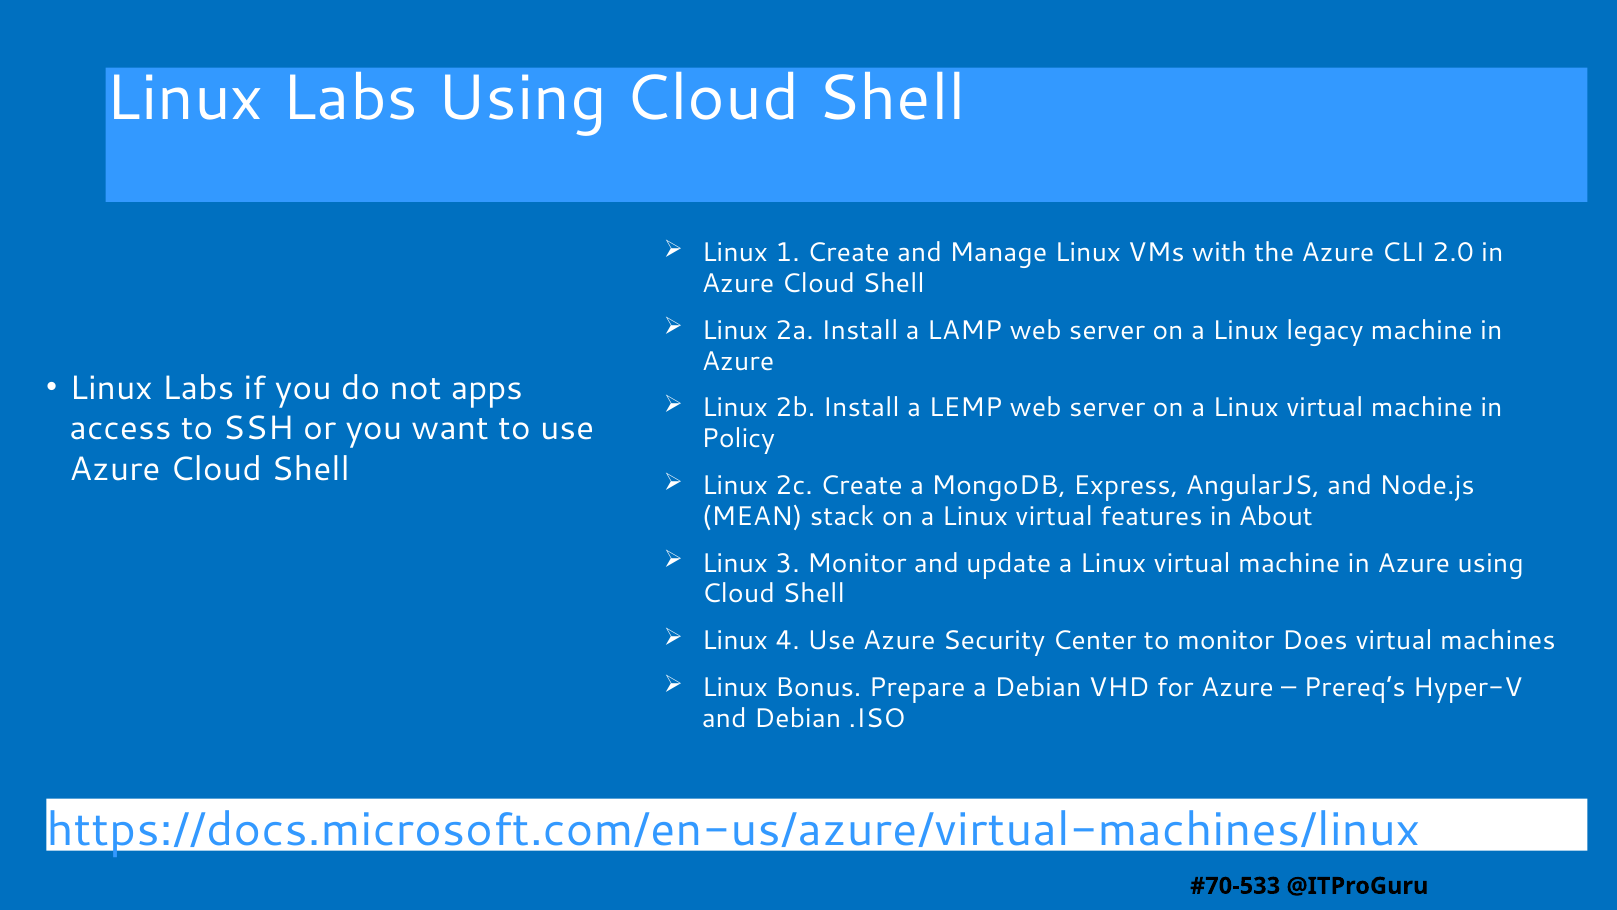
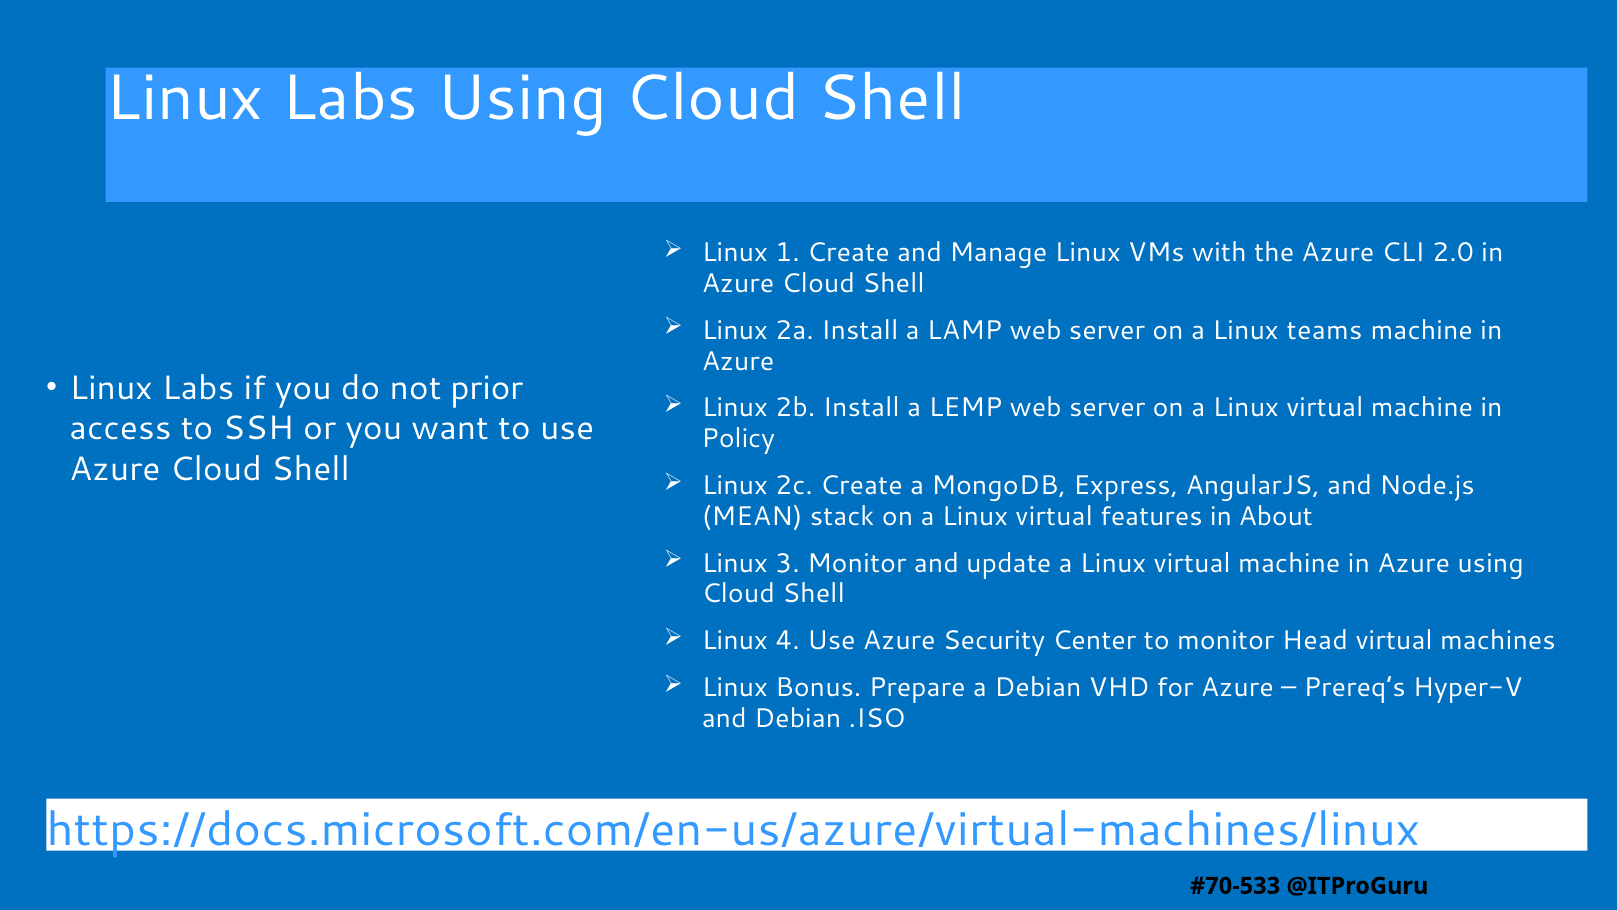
legacy: legacy -> teams
apps: apps -> prior
Does: Does -> Head
